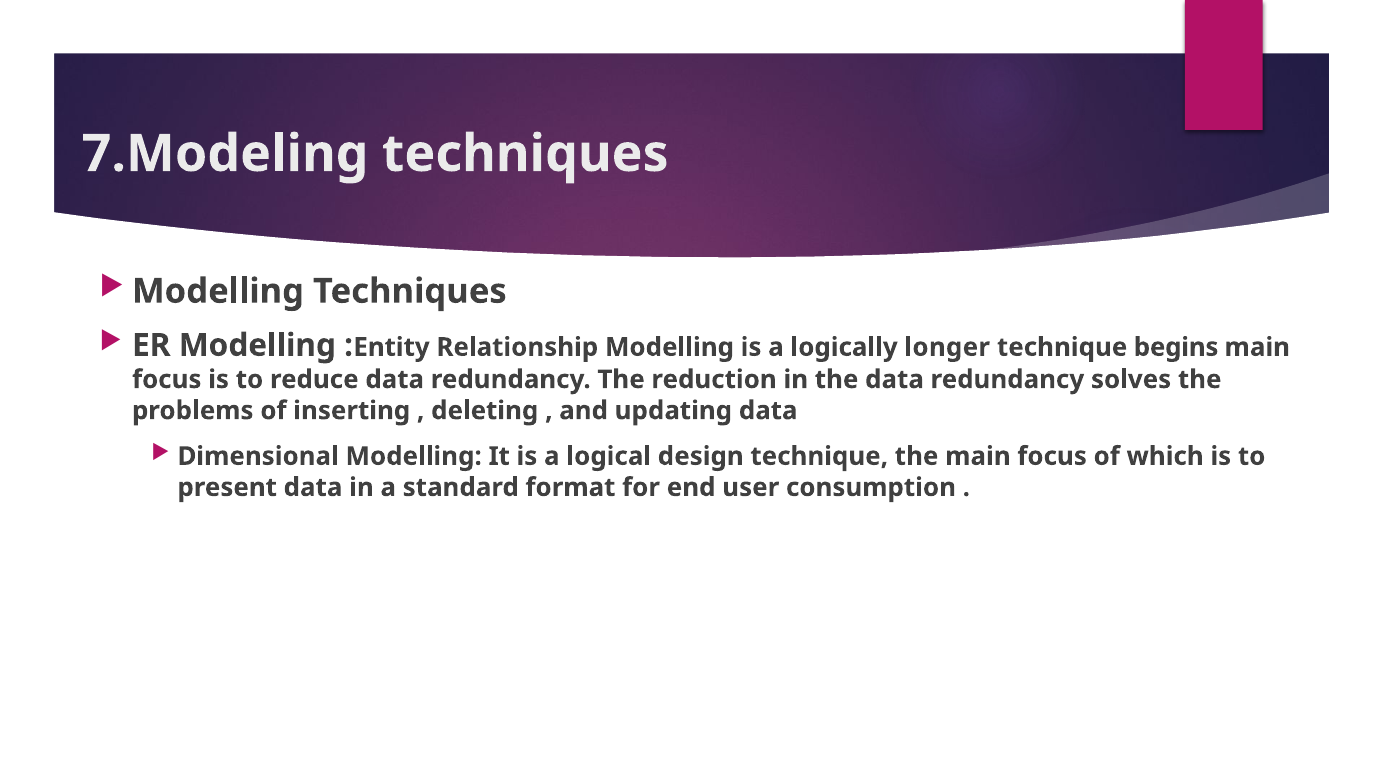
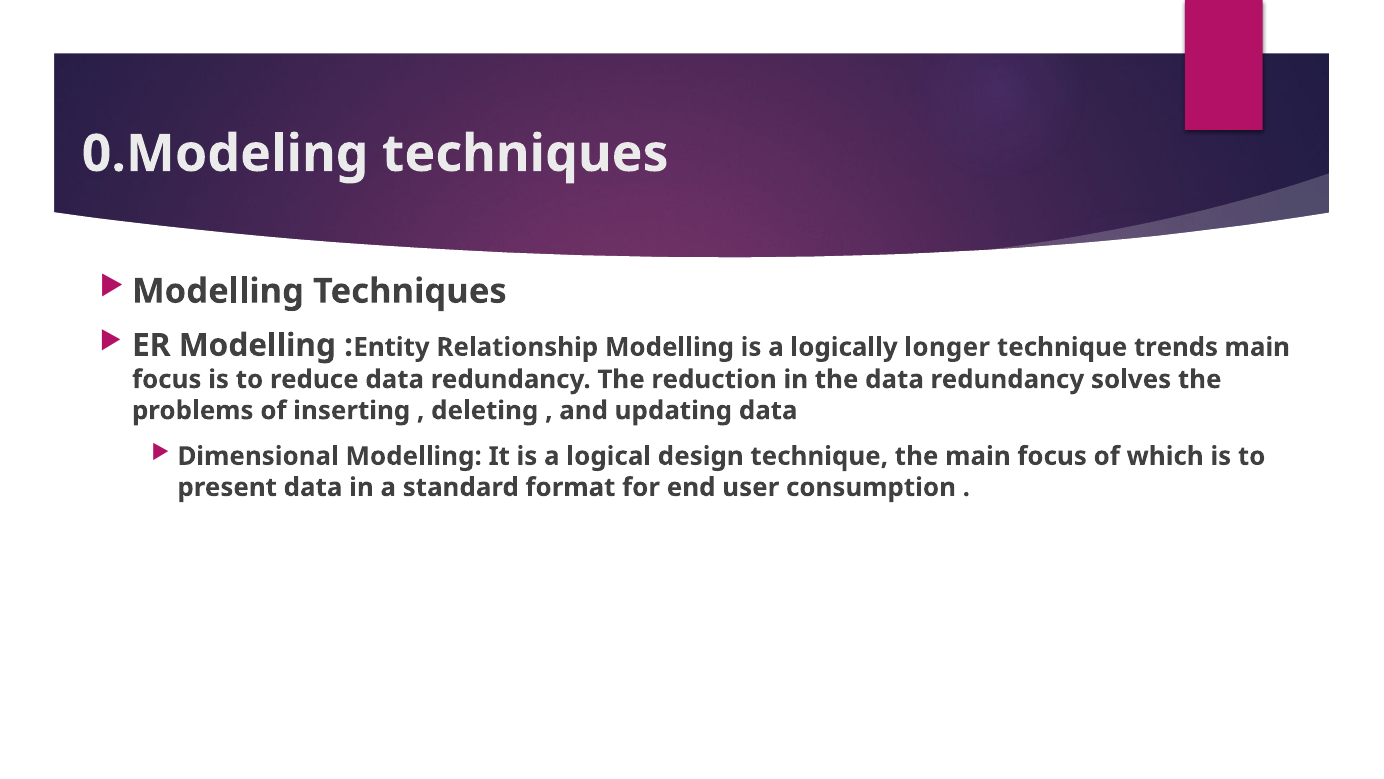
7.Modeling: 7.Modeling -> 0.Modeling
begins: begins -> trends
